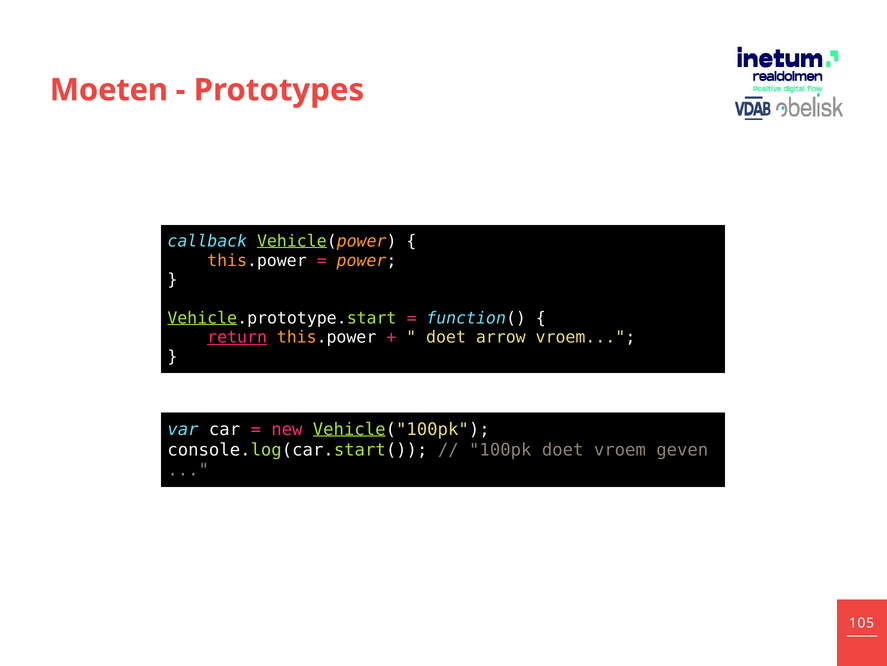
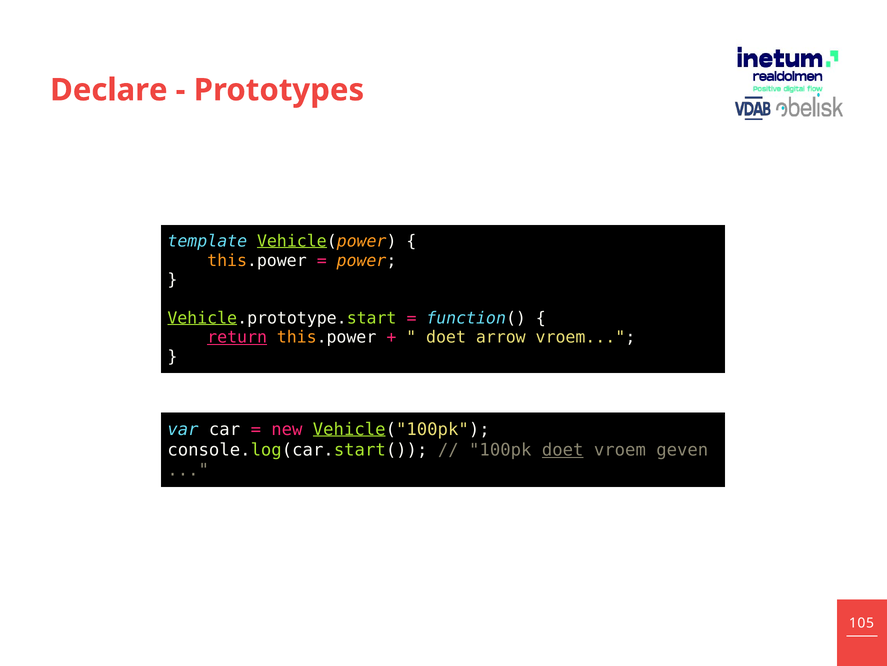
Moeten: Moeten -> Declare
callback: callback -> template
doet at (563, 449) underline: none -> present
